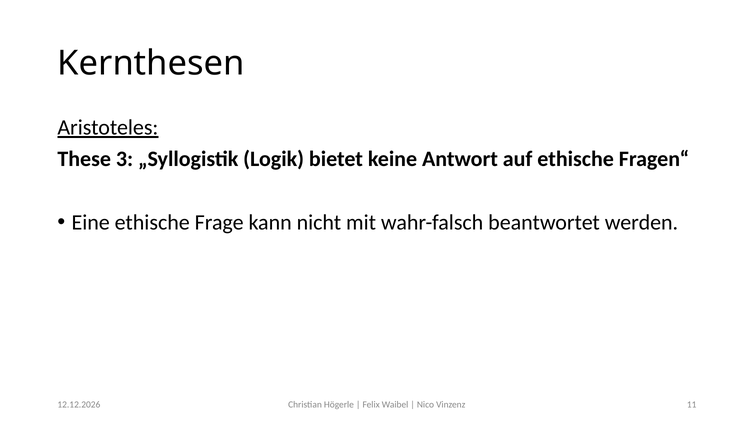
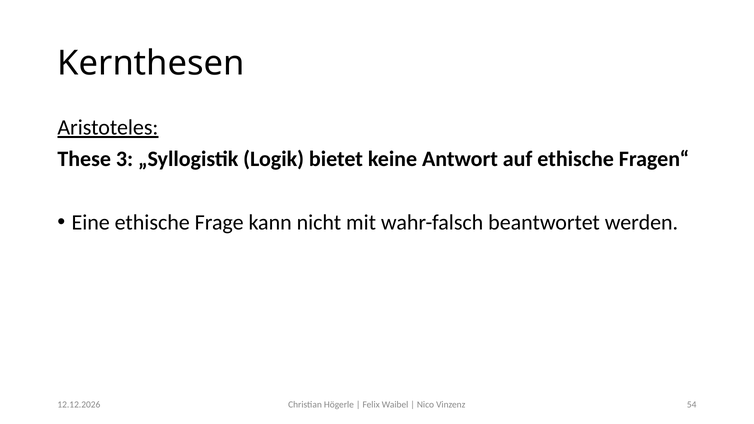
11: 11 -> 54
